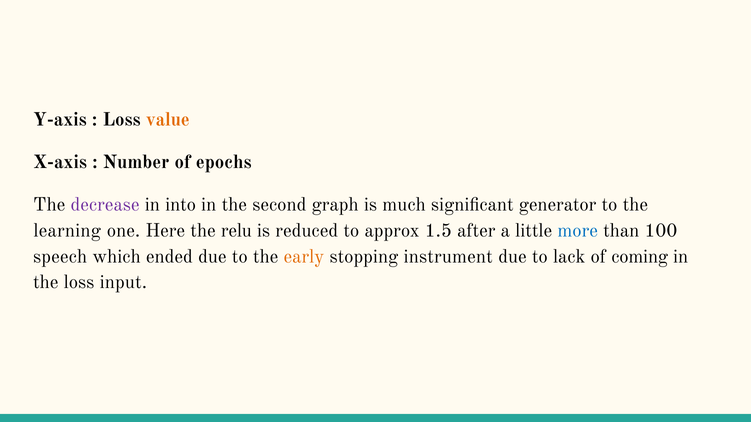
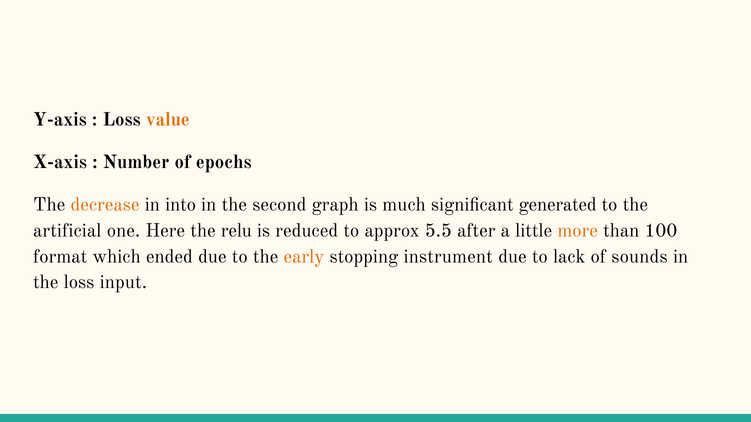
decrease colour: purple -> orange
generator: generator -> generated
learning: learning -> artificial
1.5: 1.5 -> 5.5
more colour: blue -> orange
speech: speech -> format
coming: coming -> sounds
